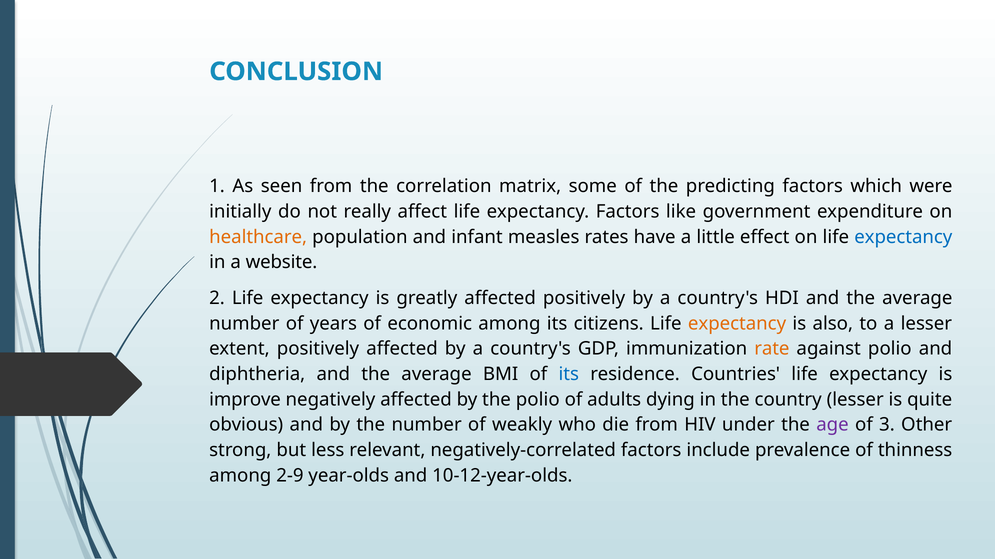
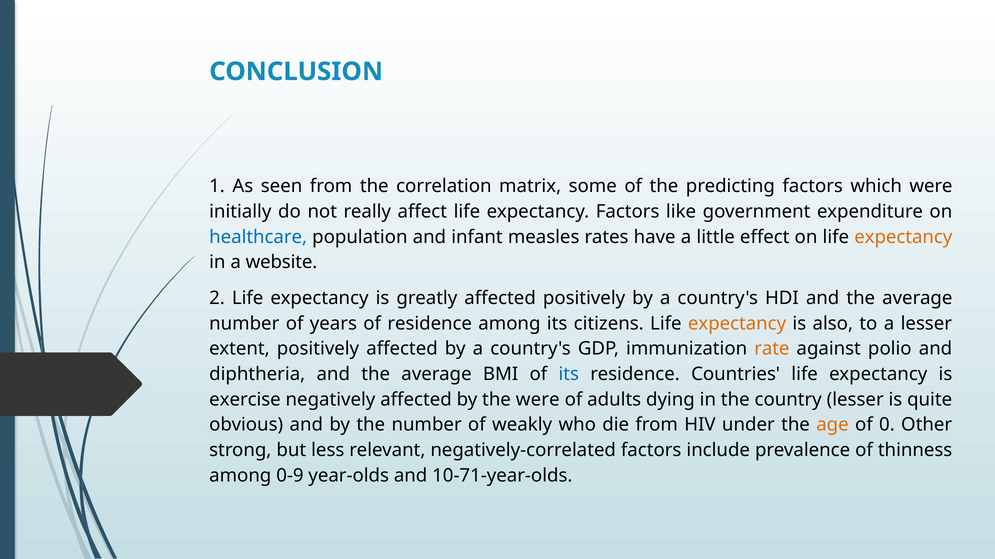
healthcare colour: orange -> blue
expectancy at (903, 237) colour: blue -> orange
of economic: economic -> residence
improve: improve -> exercise
the polio: polio -> were
age colour: purple -> orange
3: 3 -> 0
2-9: 2-9 -> 0-9
10-12-year-olds: 10-12-year-olds -> 10-71-year-olds
